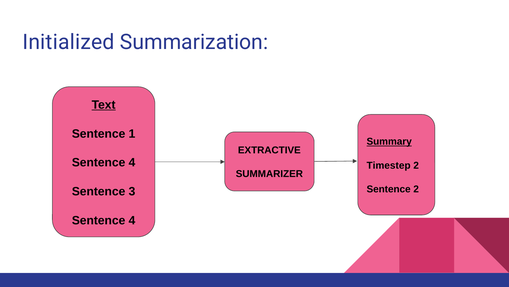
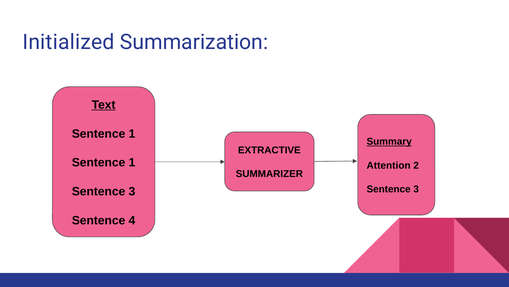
4 at (132, 162): 4 -> 1
Timestep: Timestep -> Attention
2 at (416, 189): 2 -> 3
